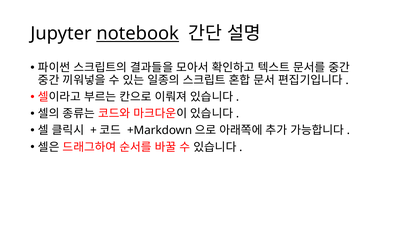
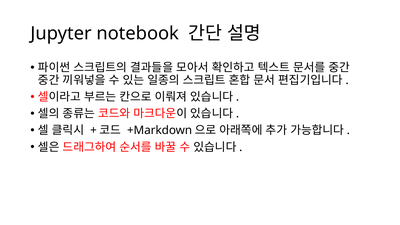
notebook underline: present -> none
